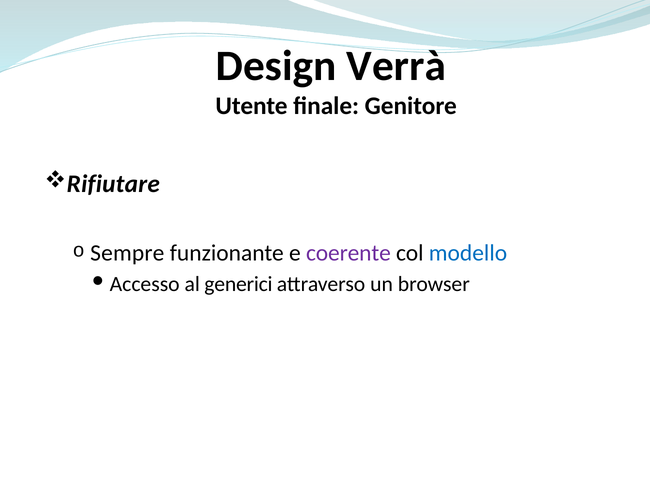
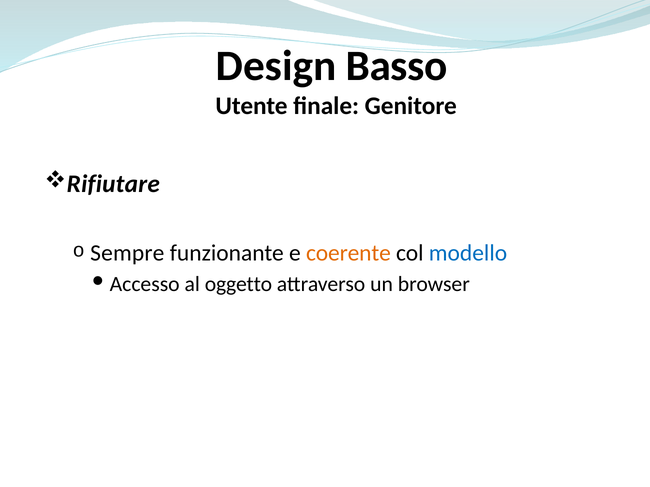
Verrà: Verrà -> Basso
coerente colour: purple -> orange
generici: generici -> oggetto
